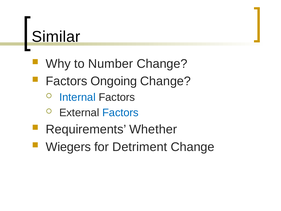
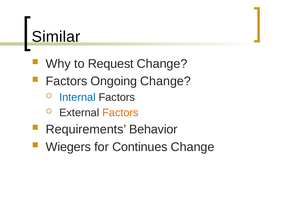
Number: Number -> Request
Factors at (120, 113) colour: blue -> orange
Whether: Whether -> Behavior
Detriment: Detriment -> Continues
